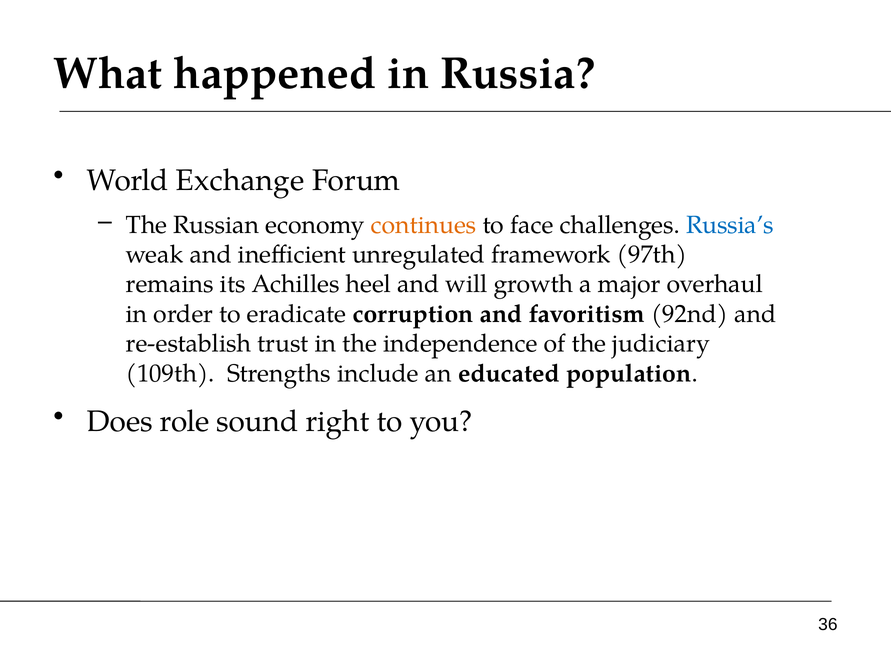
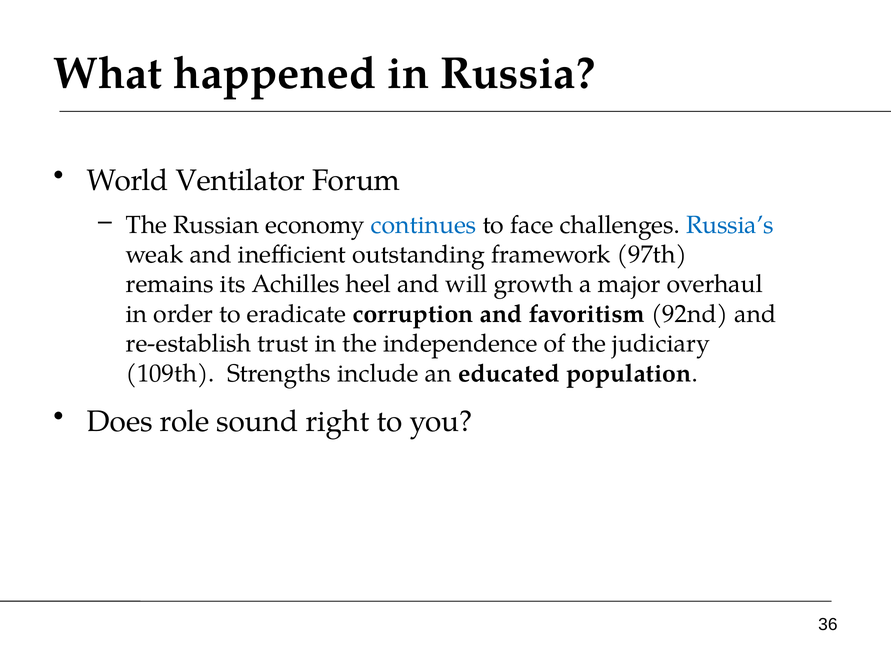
Exchange: Exchange -> Ventilator
continues colour: orange -> blue
unregulated: unregulated -> outstanding
